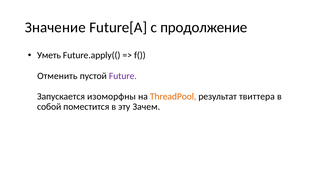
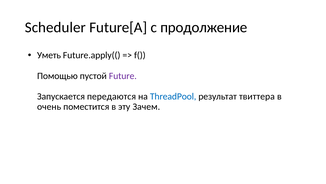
Значение: Значение -> Scheduler
Отменить: Отменить -> Помощью
изоморфны: изоморфны -> передаются
ThreadPool colour: orange -> blue
собой: собой -> очень
